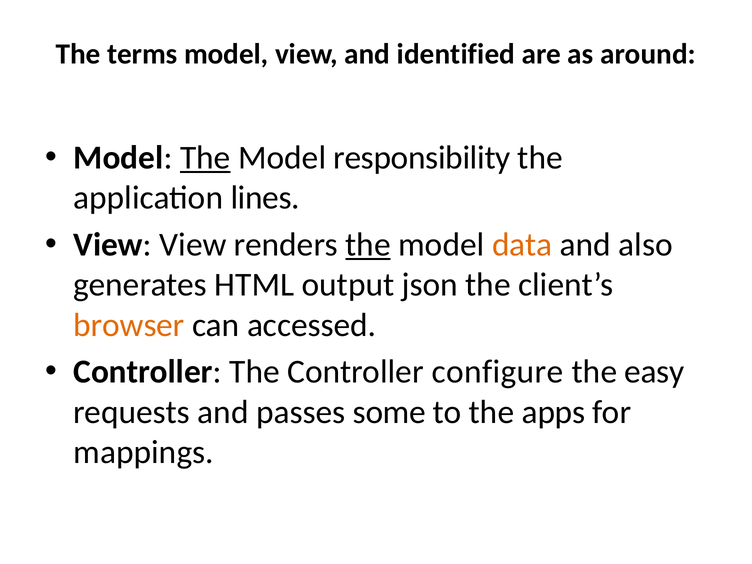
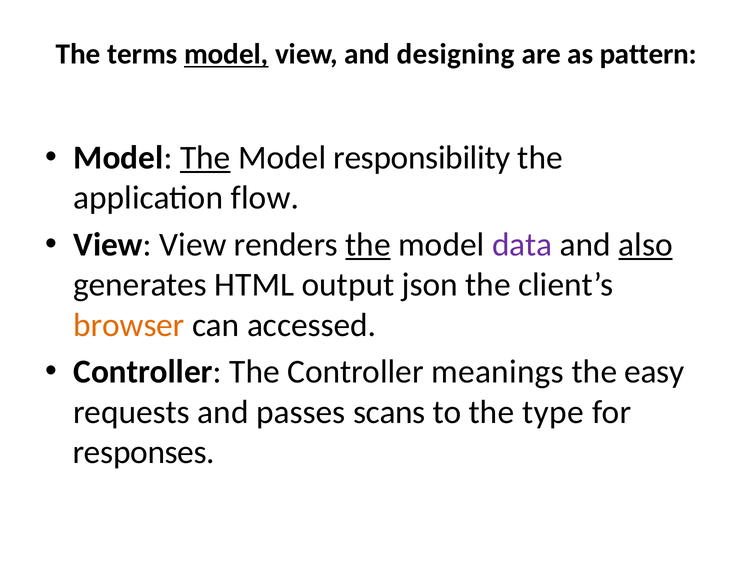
model at (226, 54) underline: none -> present
identified: identified -> designing
around: around -> pattern
lines: lines -> flow
data colour: orange -> purple
also underline: none -> present
configure: configure -> meanings
some: some -> scans
apps: apps -> type
mappings: mappings -> responses
